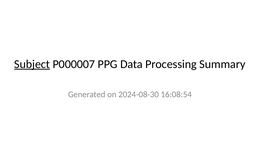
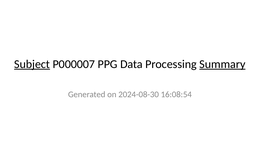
Summary underline: none -> present
